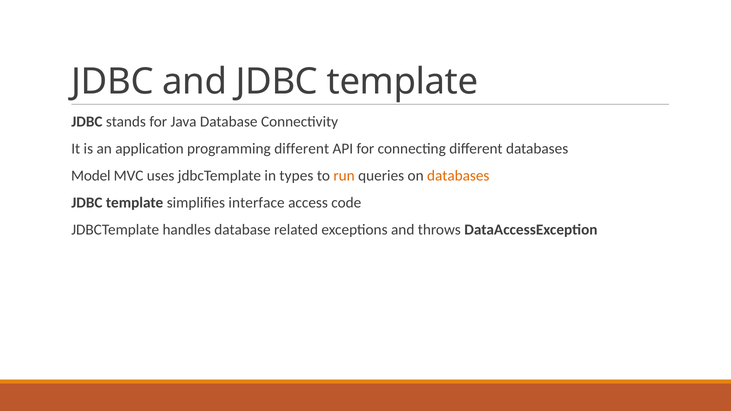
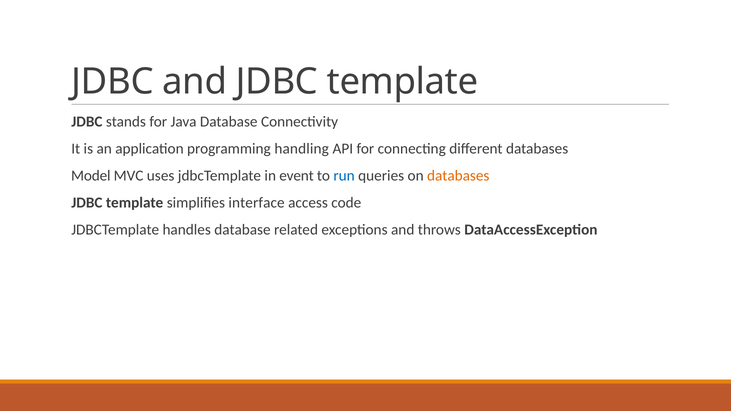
programming different: different -> handling
types: types -> event
run colour: orange -> blue
